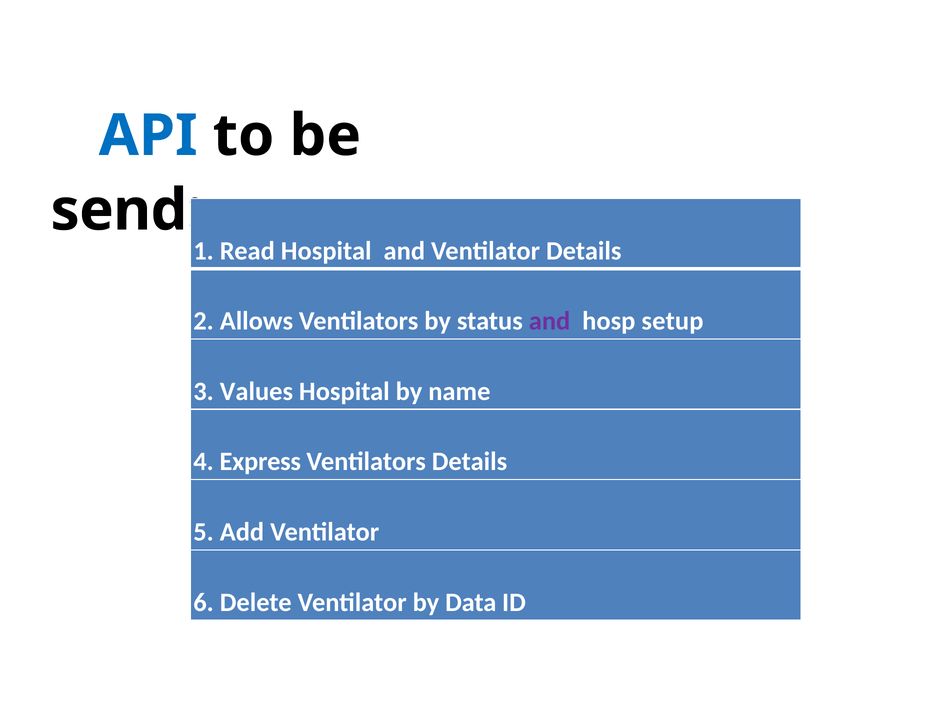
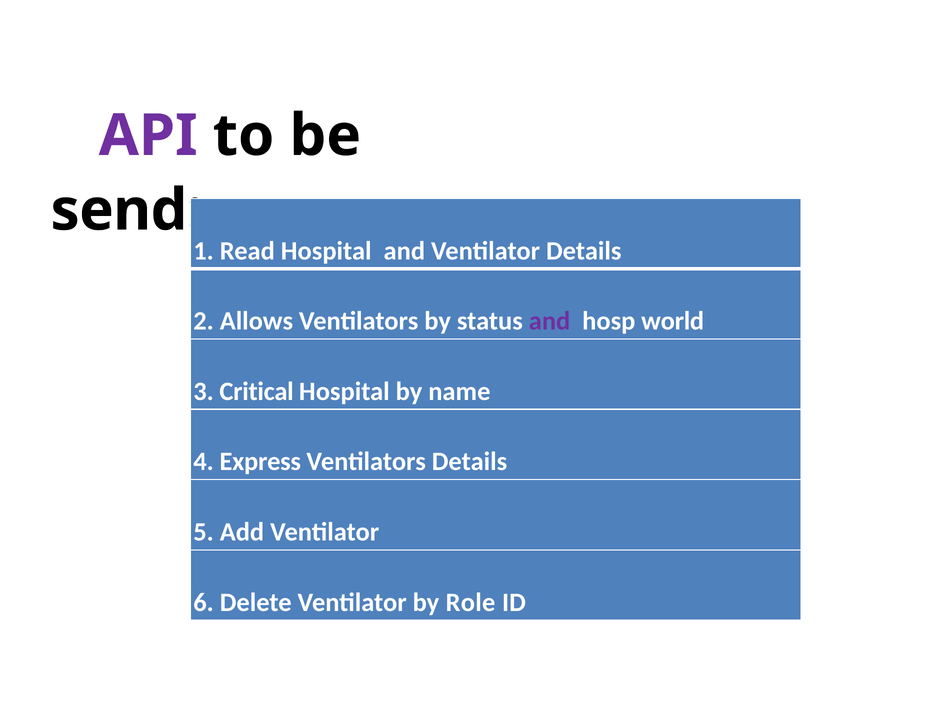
API colour: blue -> purple
setup: setup -> world
Values: Values -> Critical
Data: Data -> Role
